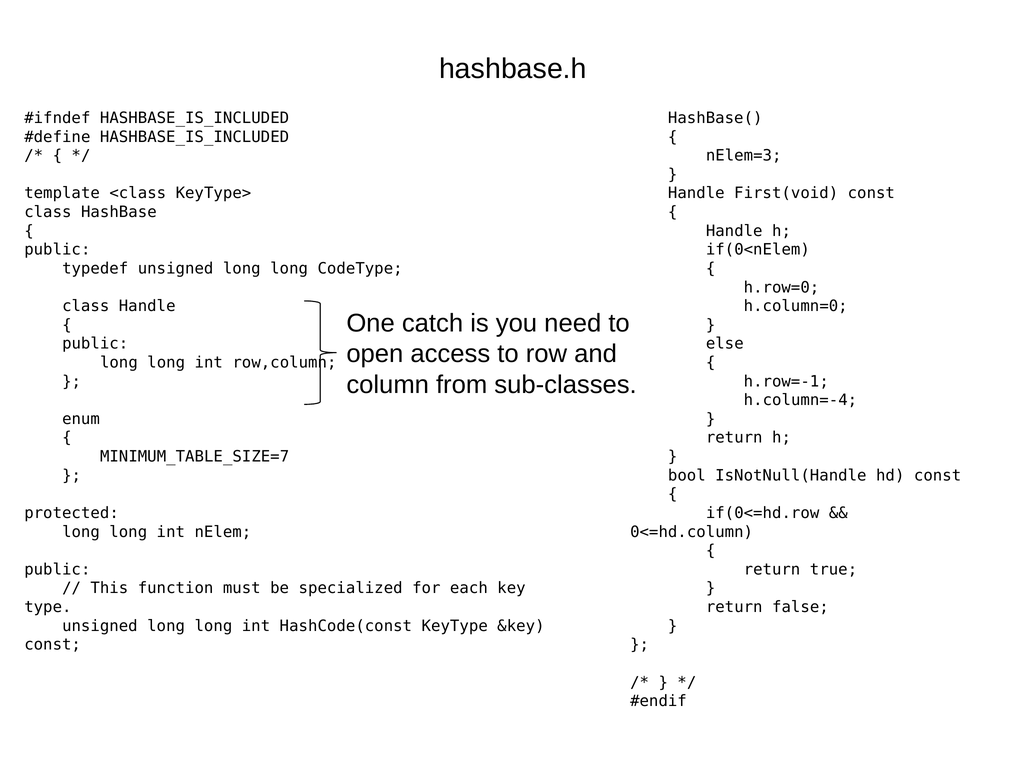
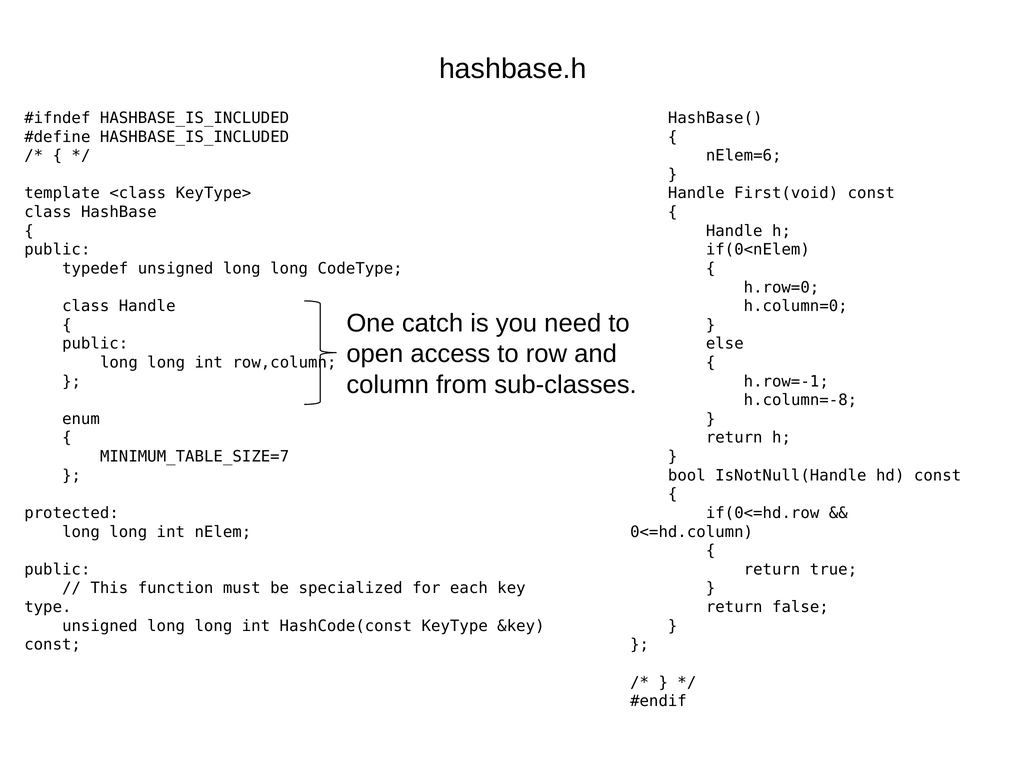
nElem=3: nElem=3 -> nElem=6
h.column=-4: h.column=-4 -> h.column=-8
